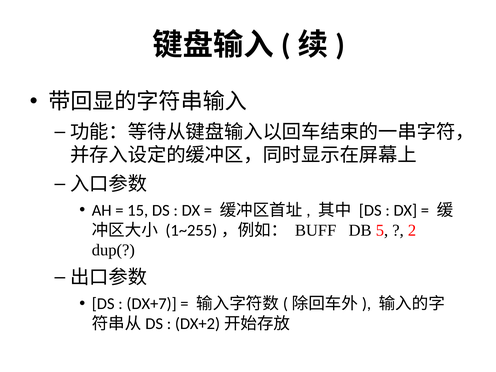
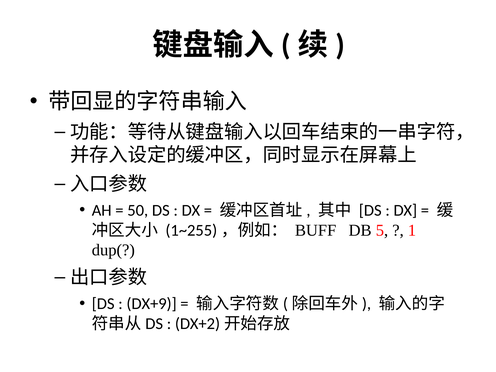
15: 15 -> 50
2: 2 -> 1
DX+7: DX+7 -> DX+9
